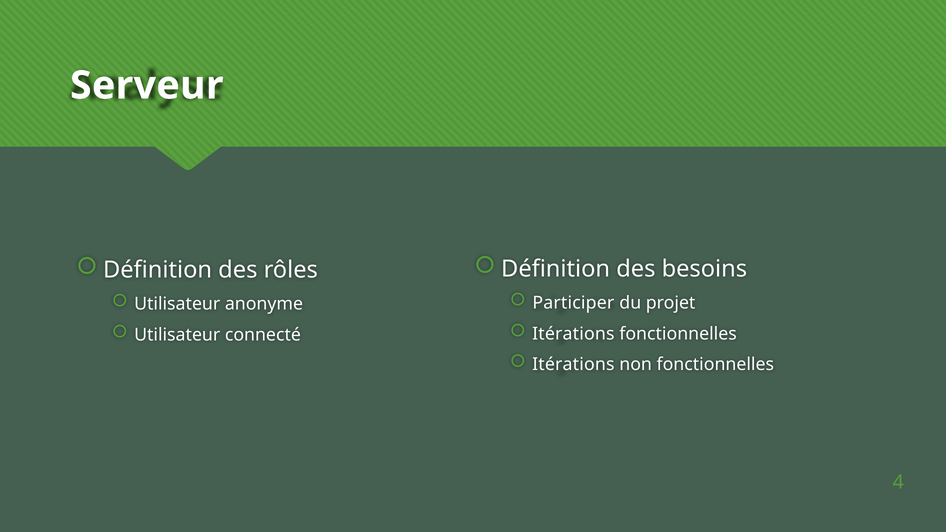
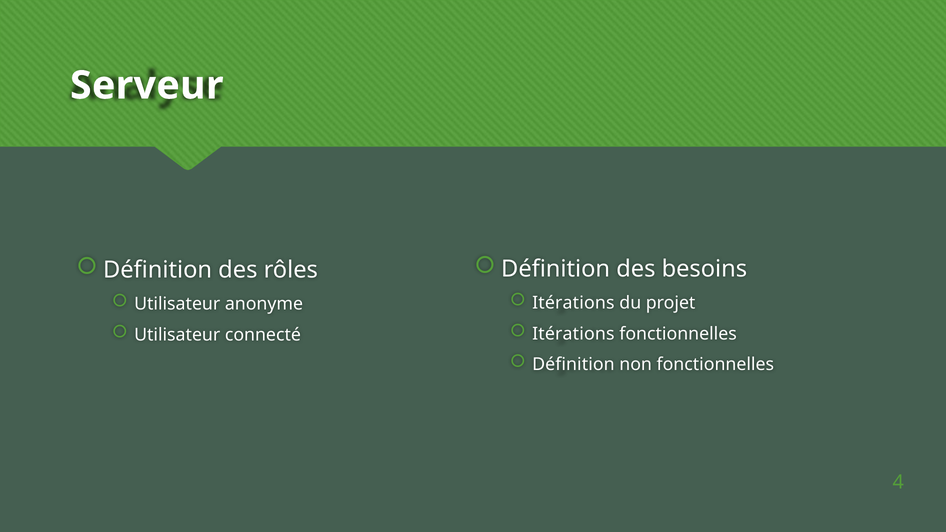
Participer at (573, 303): Participer -> Itérations
Itérations at (573, 365): Itérations -> Définition
